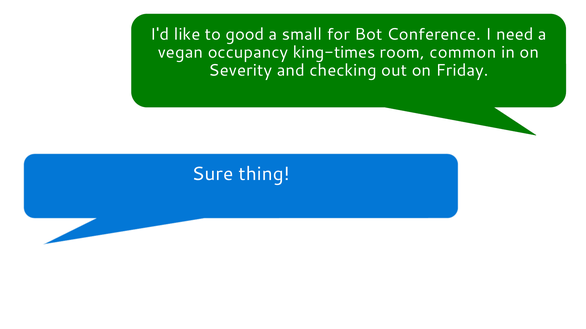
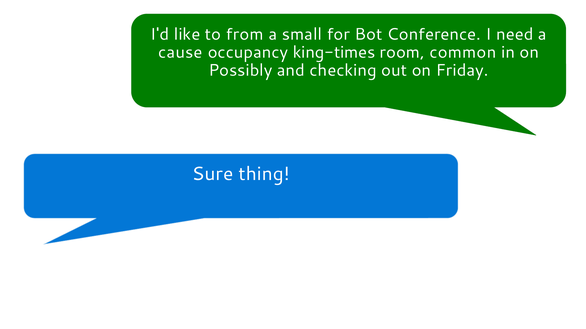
good: good -> from
vegan: vegan -> cause
Severity: Severity -> Possibly
